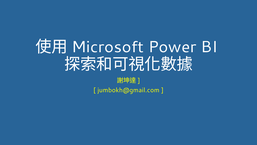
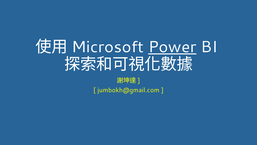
Power underline: none -> present
